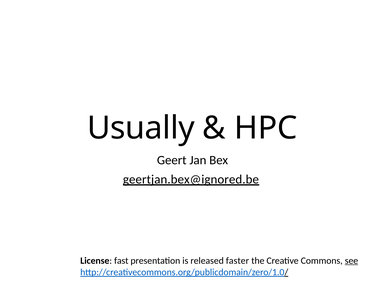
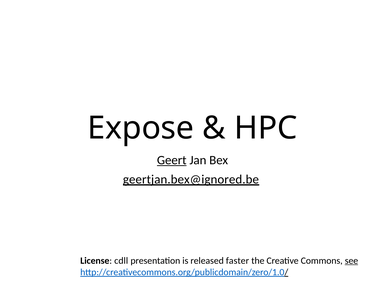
Usually: Usually -> Expose
Geert underline: none -> present
fast: fast -> cdll
